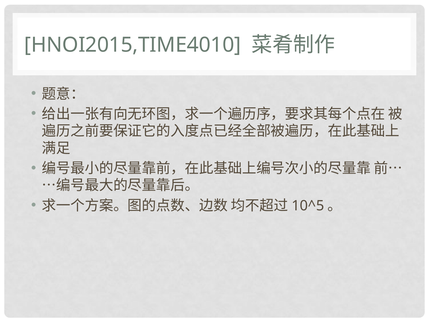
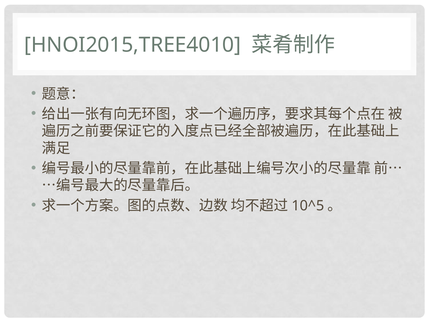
HNOI2015,TIME4010: HNOI2015,TIME4010 -> HNOI2015,TREE4010
